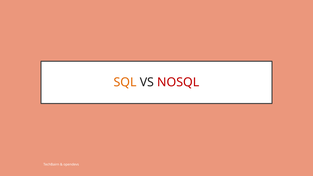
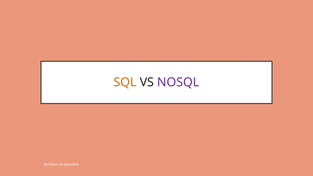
NOSQL colour: red -> purple
